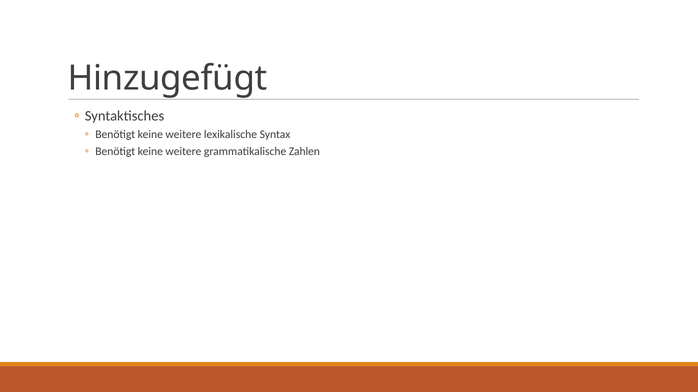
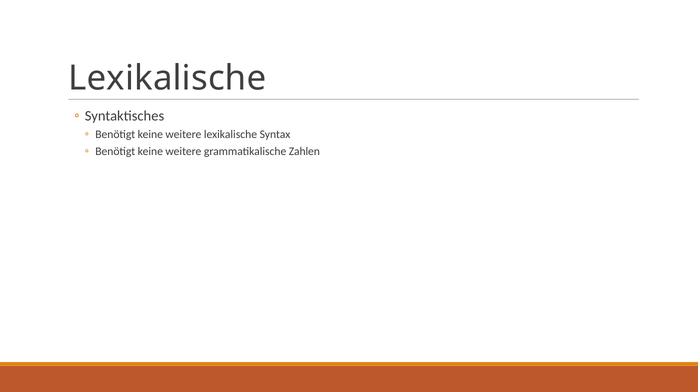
Hinzugefügt at (167, 78): Hinzugefügt -> Lexikalische
